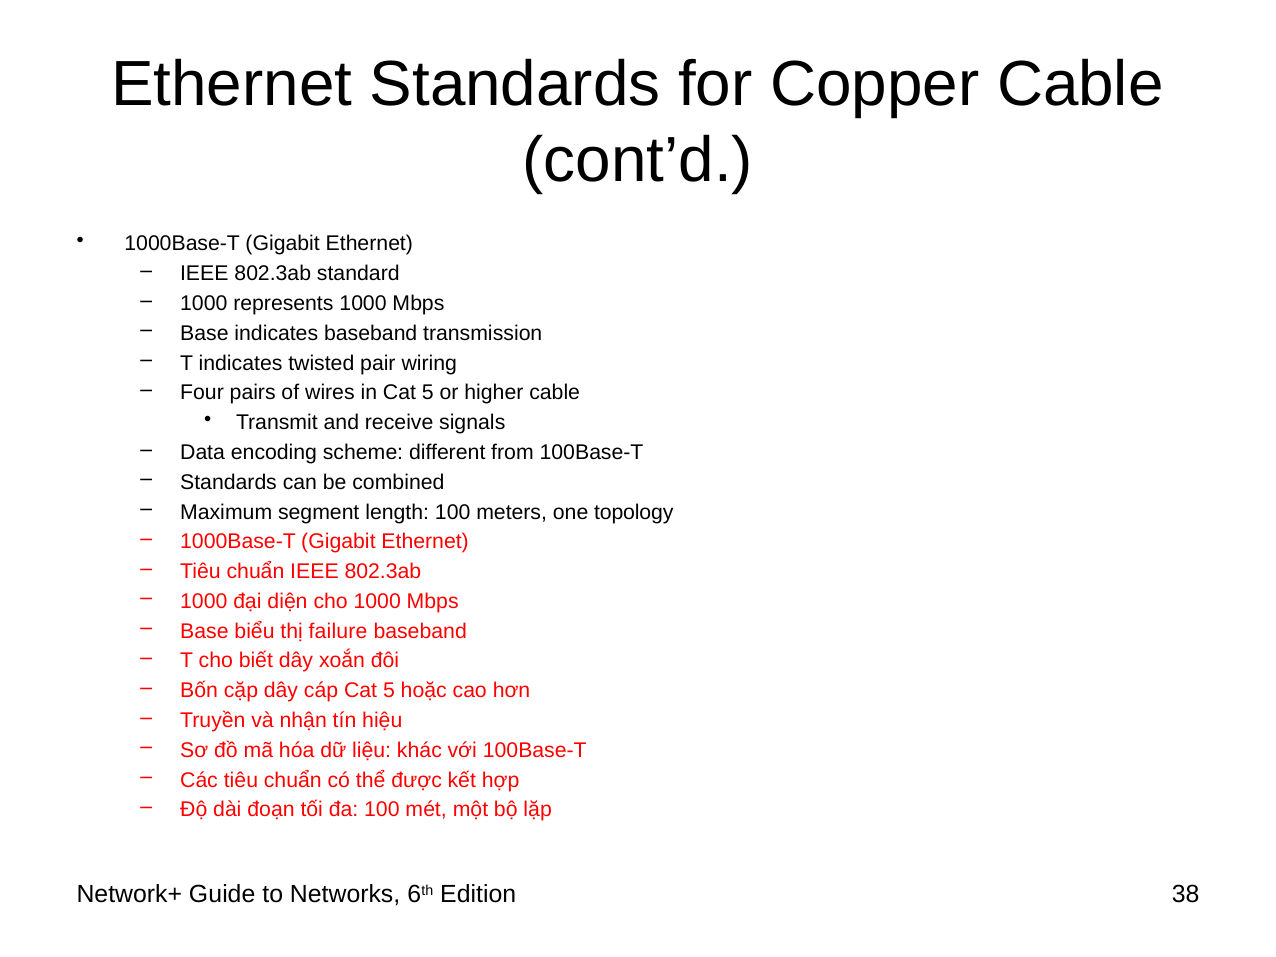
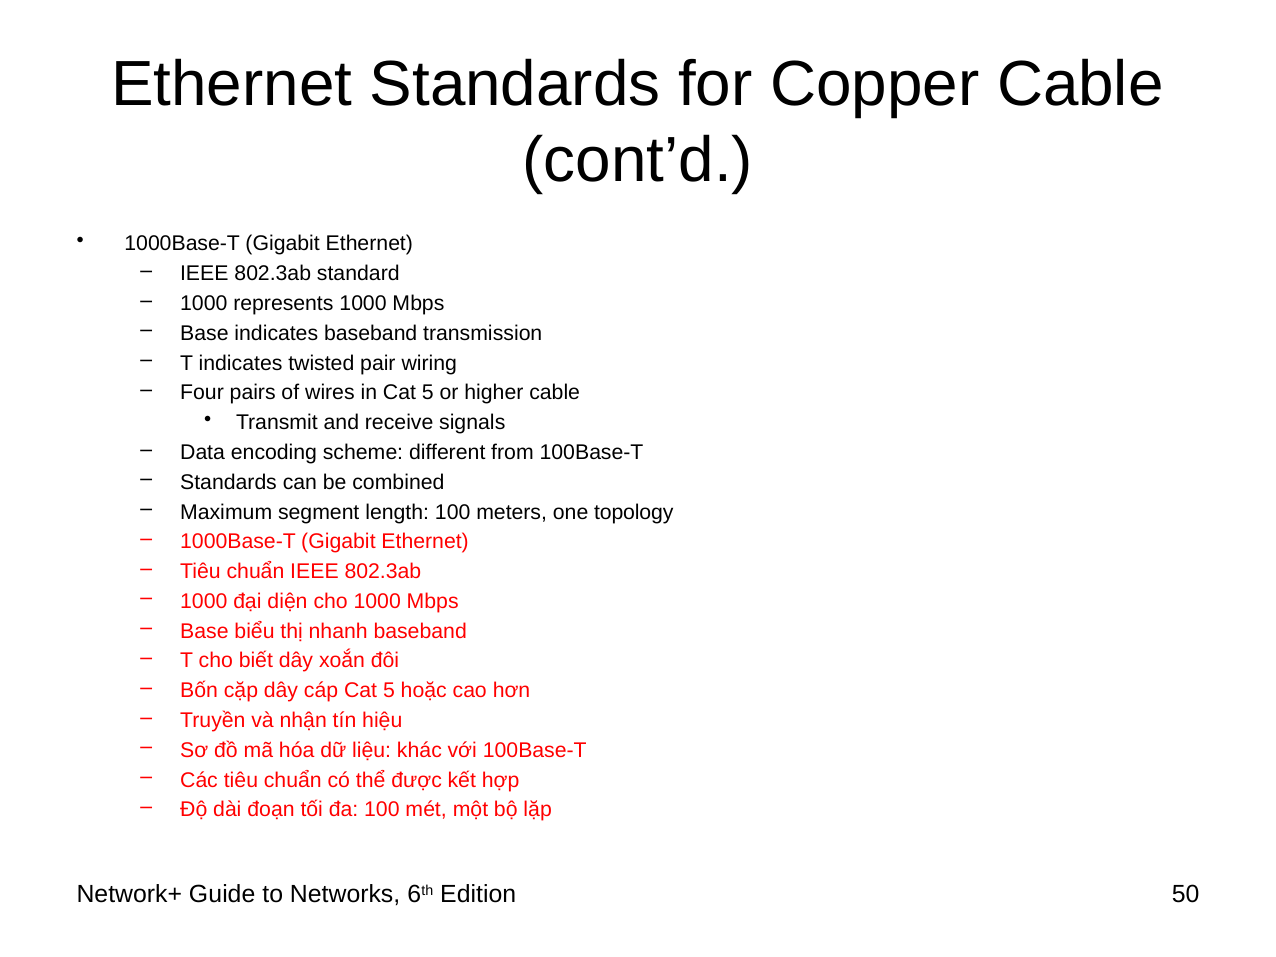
failure: failure -> nhanh
38: 38 -> 50
